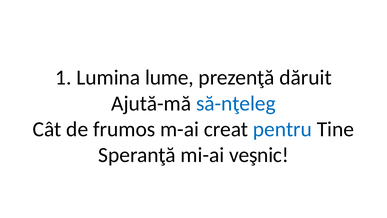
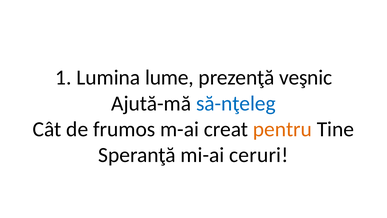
dăruit: dăruit -> veşnic
pentru colour: blue -> orange
veşnic: veşnic -> ceruri
